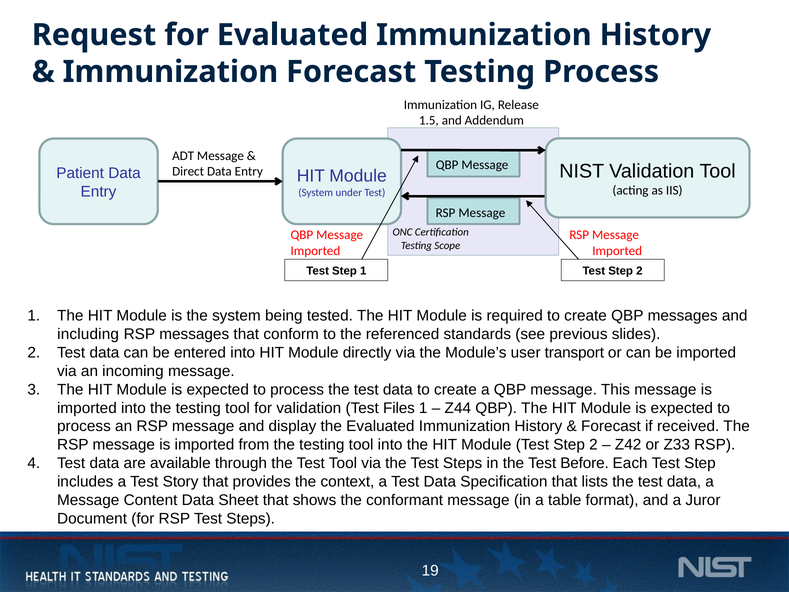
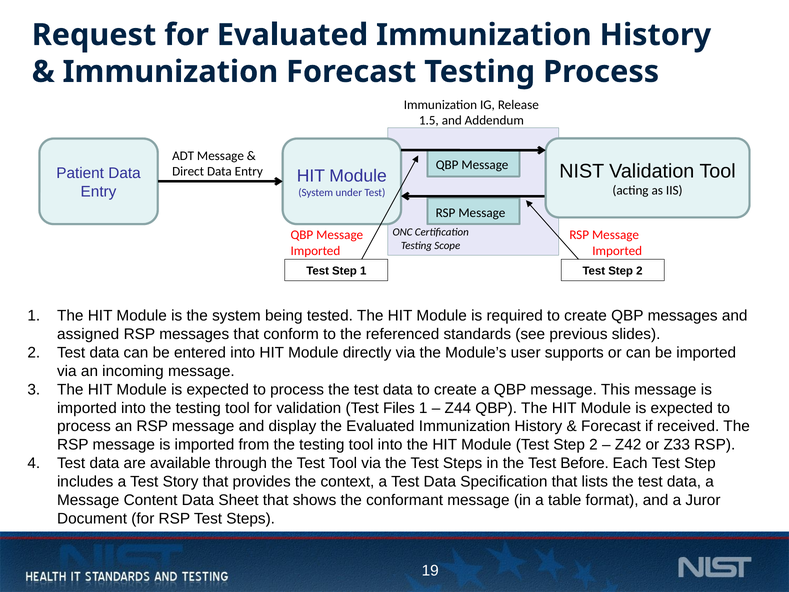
including: including -> assigned
transport: transport -> supports
